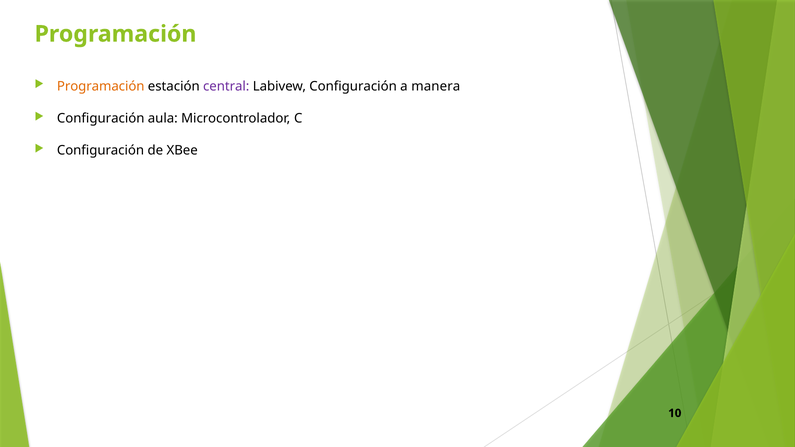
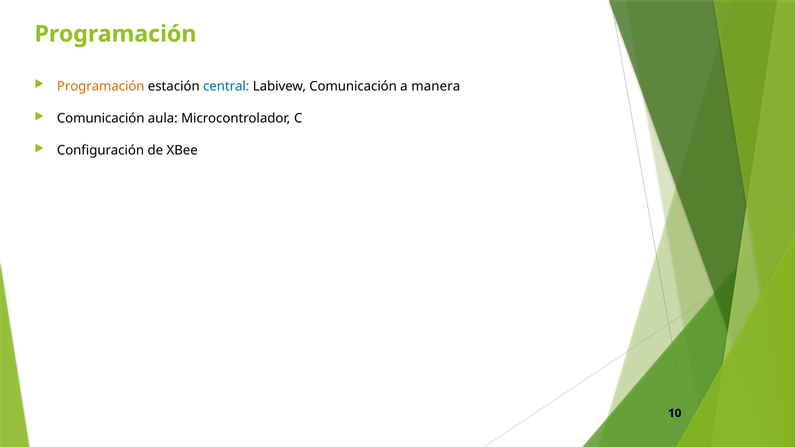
central colour: purple -> blue
Labivew Configuración: Configuración -> Comunicación
Configuración at (101, 118): Configuración -> Comunicación
